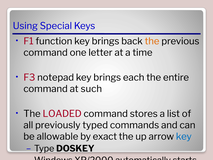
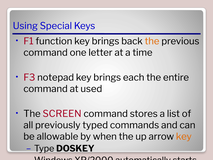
such: such -> used
LOADED: LOADED -> SCREEN
exact: exact -> when
key at (184, 136) colour: blue -> orange
